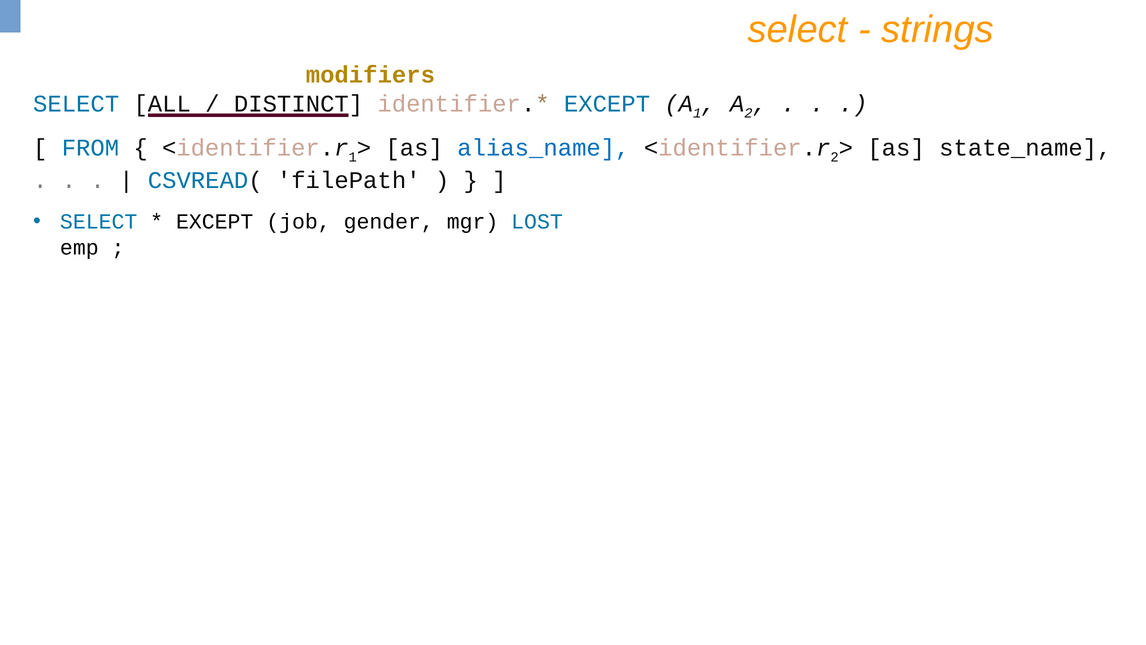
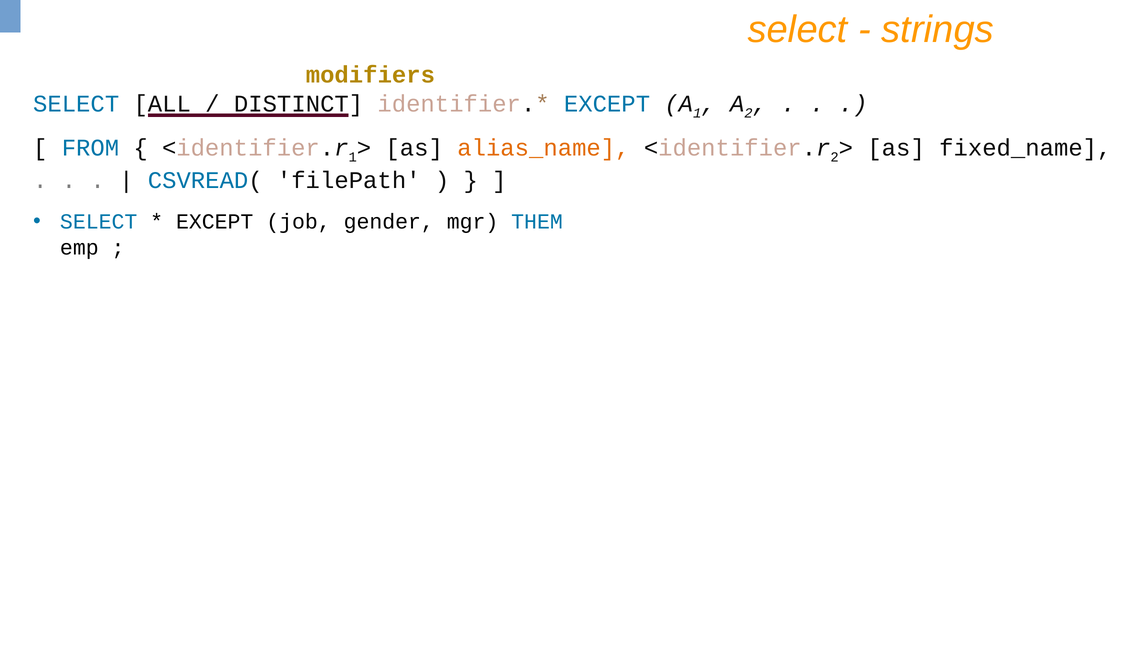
alias_name colour: blue -> orange
state_name: state_name -> fixed_name
LOST: LOST -> THEM
